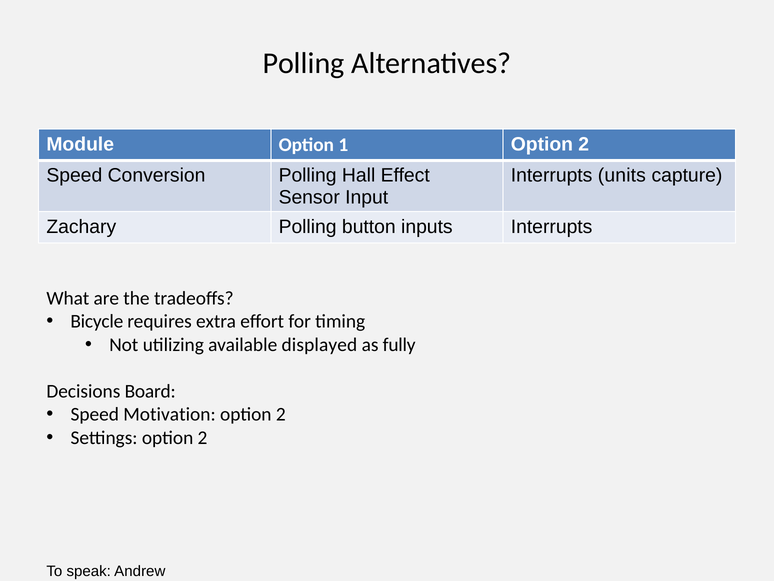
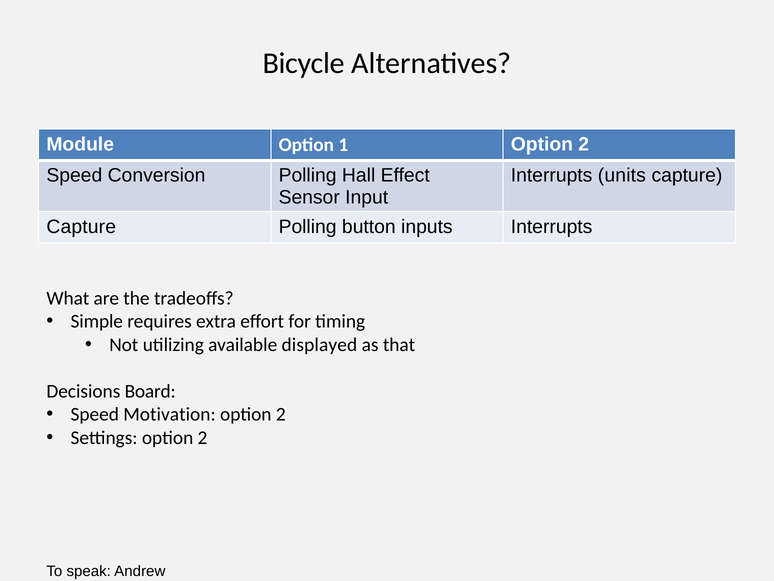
Polling at (304, 63): Polling -> Bicycle
Zachary at (81, 227): Zachary -> Capture
Bicycle: Bicycle -> Simple
fully: fully -> that
